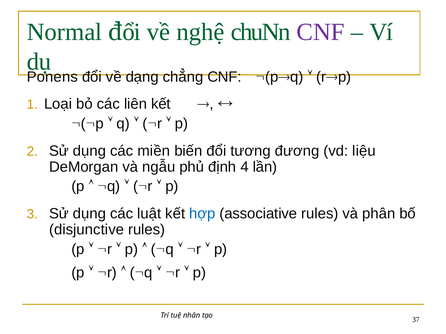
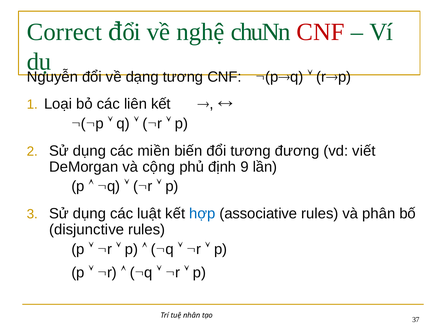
Normal: Normal -> Correct
CNF at (321, 32) colour: purple -> red
Ponens: Ponens -> Nguyễn
dạng chẳng: chẳng -> tương
liệu: liệu -> viết
ngẫu: ngẫu -> cộng
4: 4 -> 9
